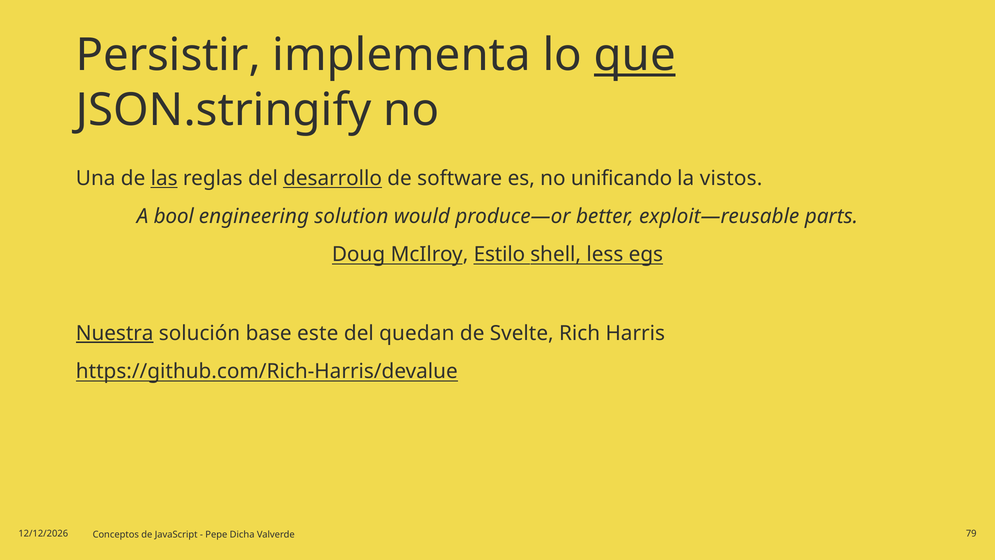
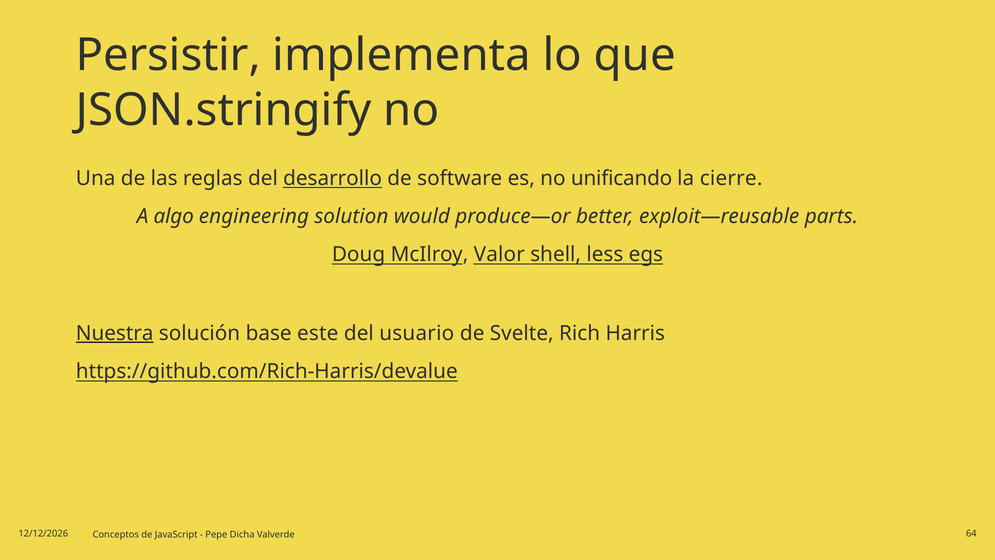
que underline: present -> none
las underline: present -> none
vistos: vistos -> cierre
bool: bool -> algo
Estilo: Estilo -> Valor
quedan: quedan -> usuario
79: 79 -> 64
